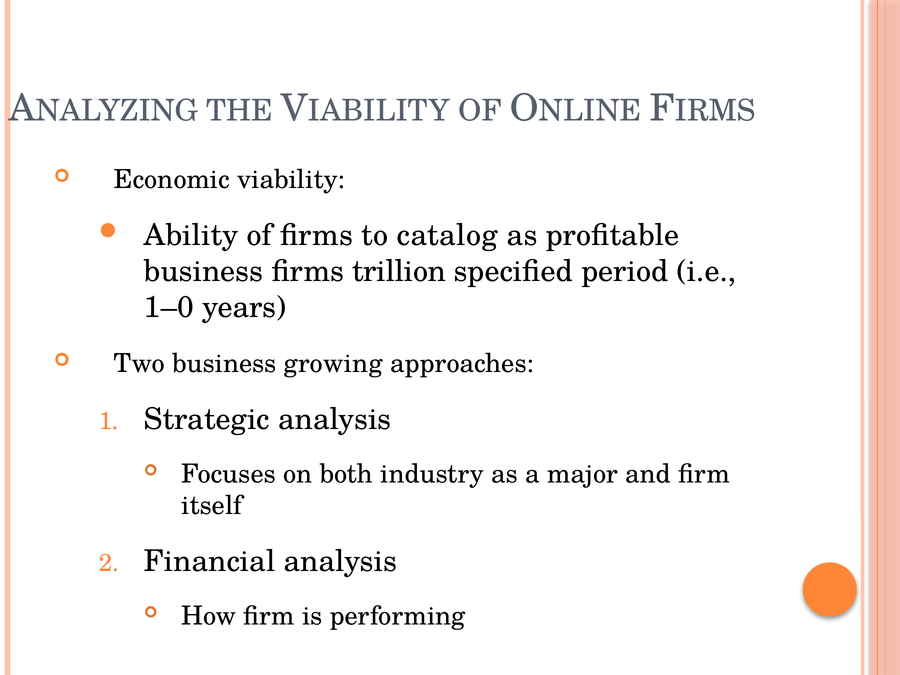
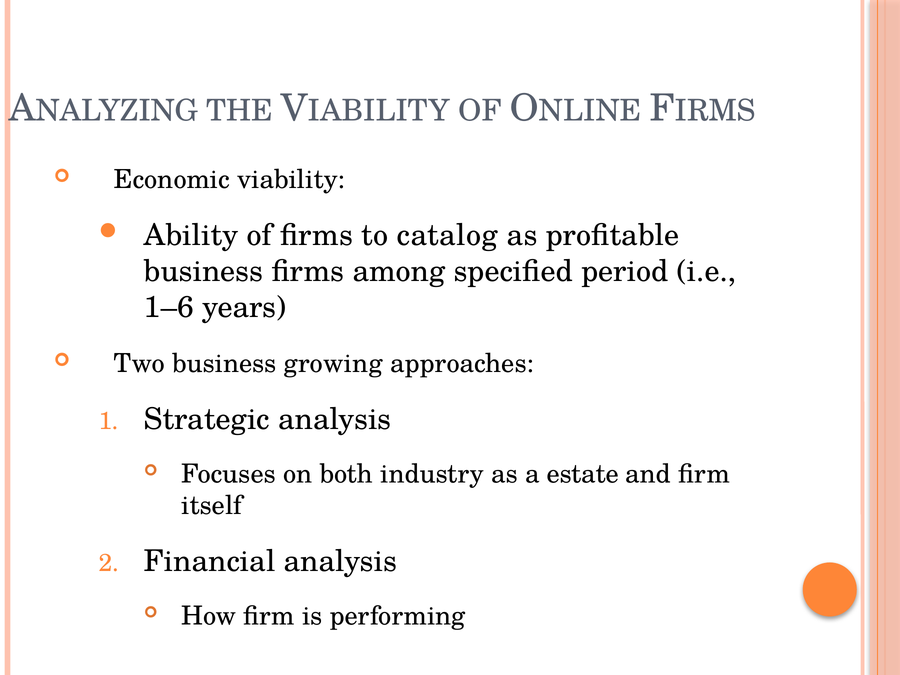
trillion: trillion -> among
1–0: 1–0 -> 1–6
major: major -> estate
